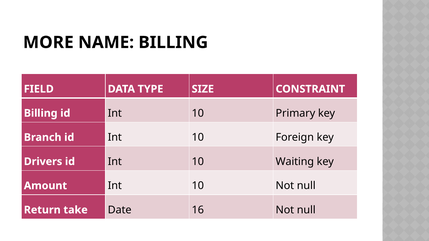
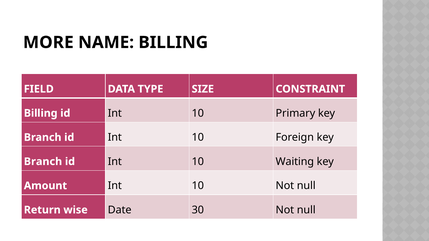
Drivers at (43, 162): Drivers -> Branch
take: take -> wise
16: 16 -> 30
